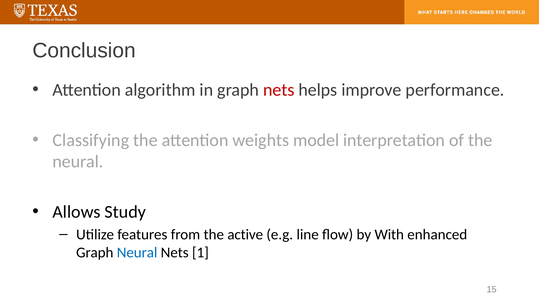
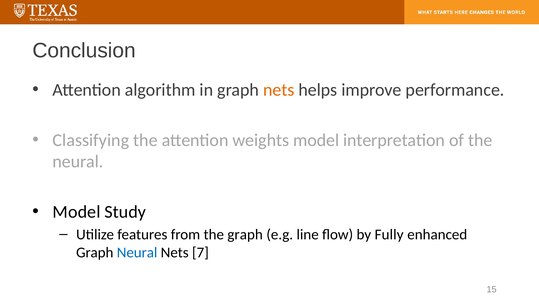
nets at (279, 90) colour: red -> orange
Allows at (77, 212): Allows -> Model
the active: active -> graph
With: With -> Fully
1: 1 -> 7
